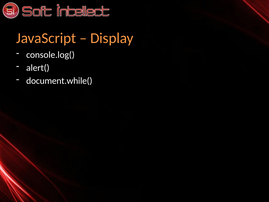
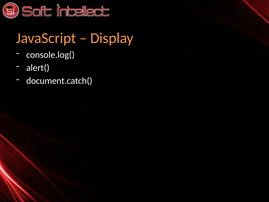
document.while(: document.while( -> document.catch(
